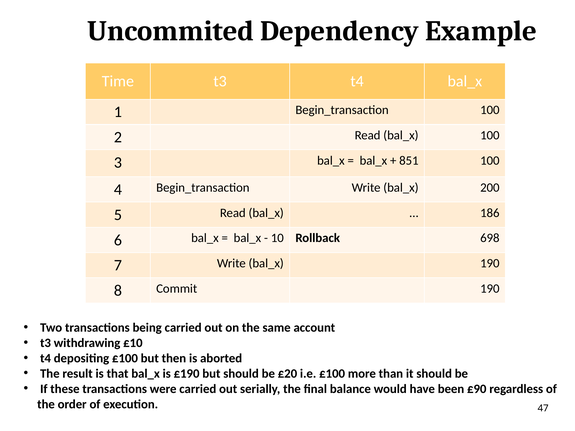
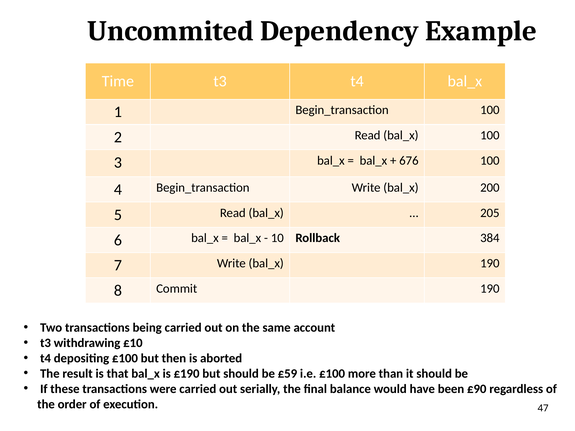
851: 851 -> 676
186: 186 -> 205
698: 698 -> 384
£20: £20 -> £59
